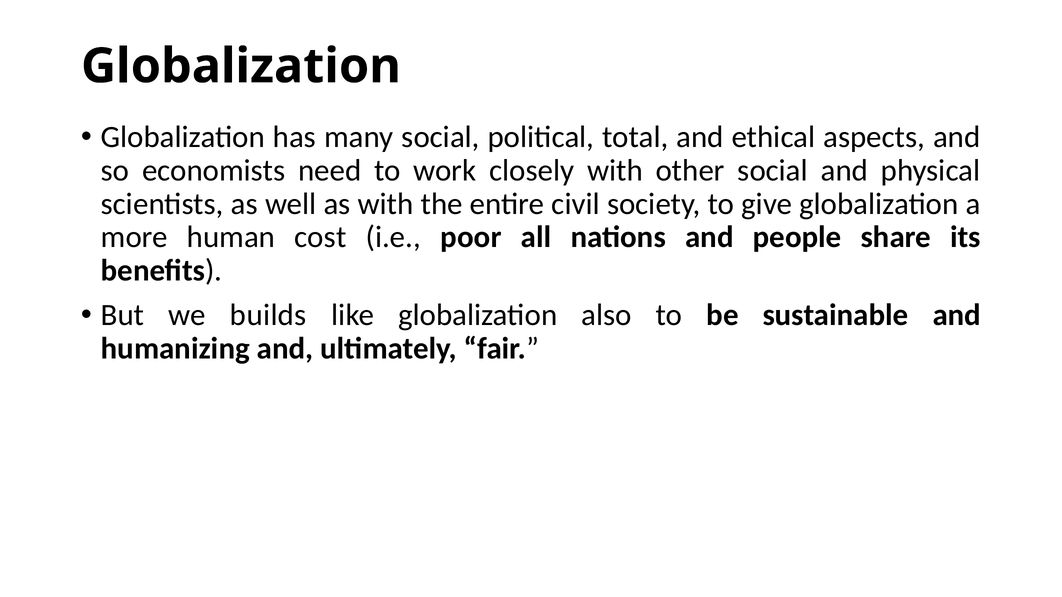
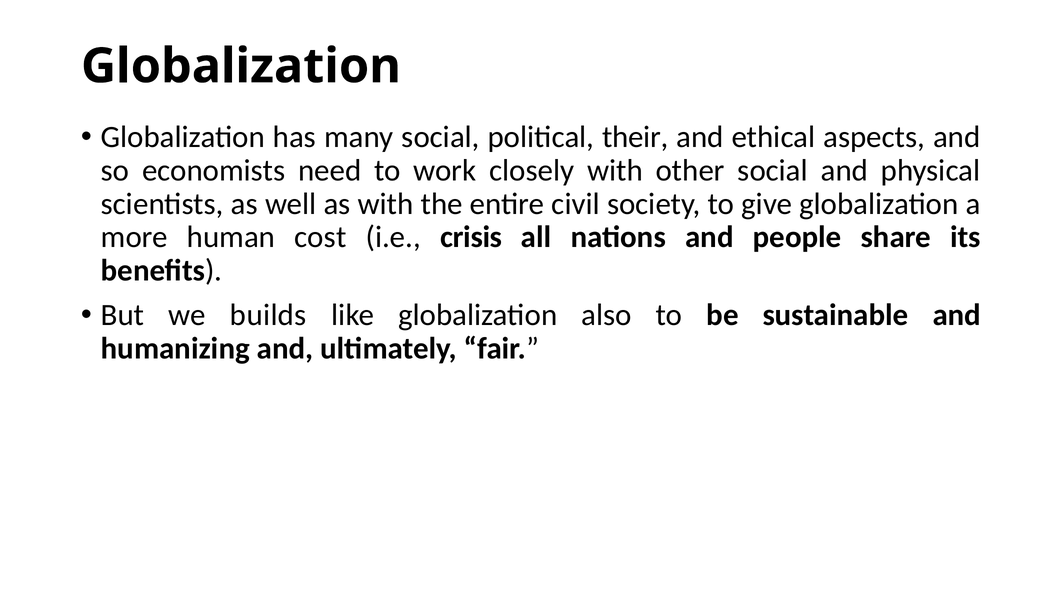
total: total -> their
poor: poor -> crisis
